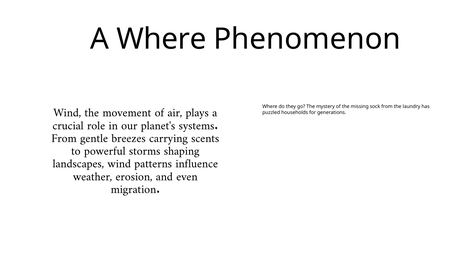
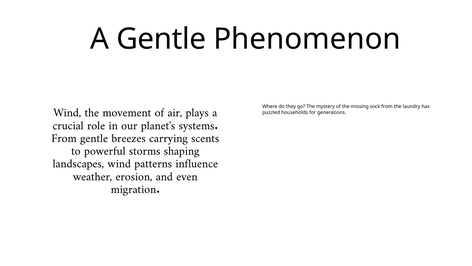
A Where: Where -> Gentle
